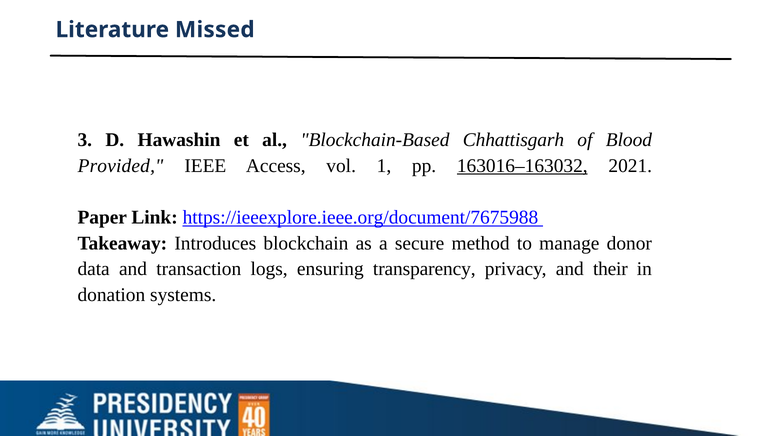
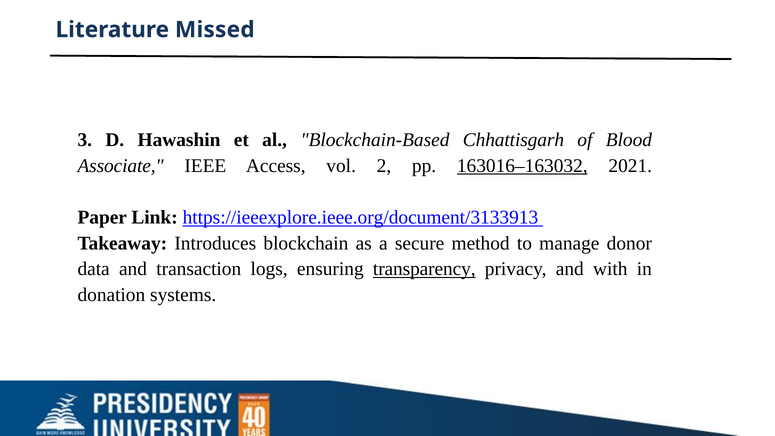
Provided: Provided -> Associate
1: 1 -> 2
https://ieeexplore.ieee.org/document/7675988: https://ieeexplore.ieee.org/document/7675988 -> https://ieeexplore.ieee.org/document/3133913
transparency underline: none -> present
their: their -> with
